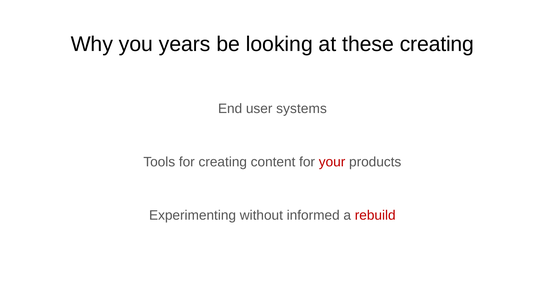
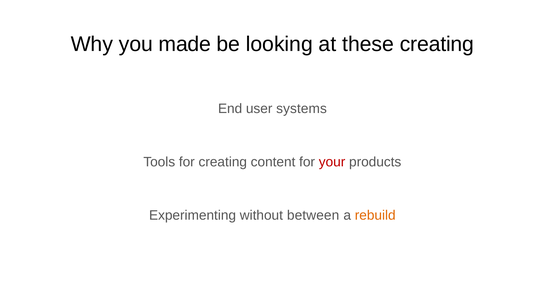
years: years -> made
informed: informed -> between
rebuild colour: red -> orange
